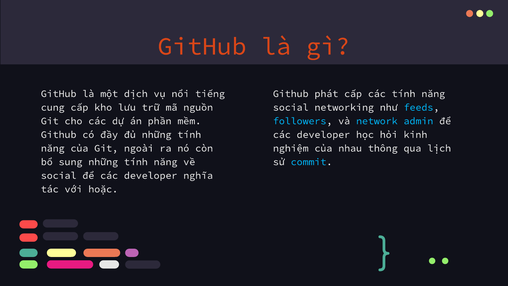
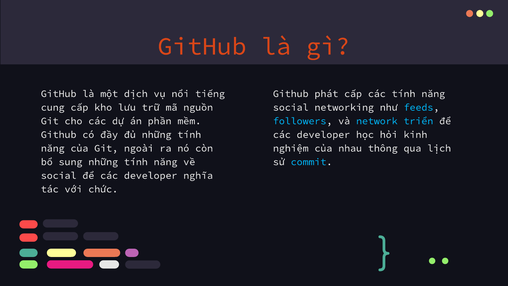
admin: admin -> triển
hoặc: hoặc -> chức
